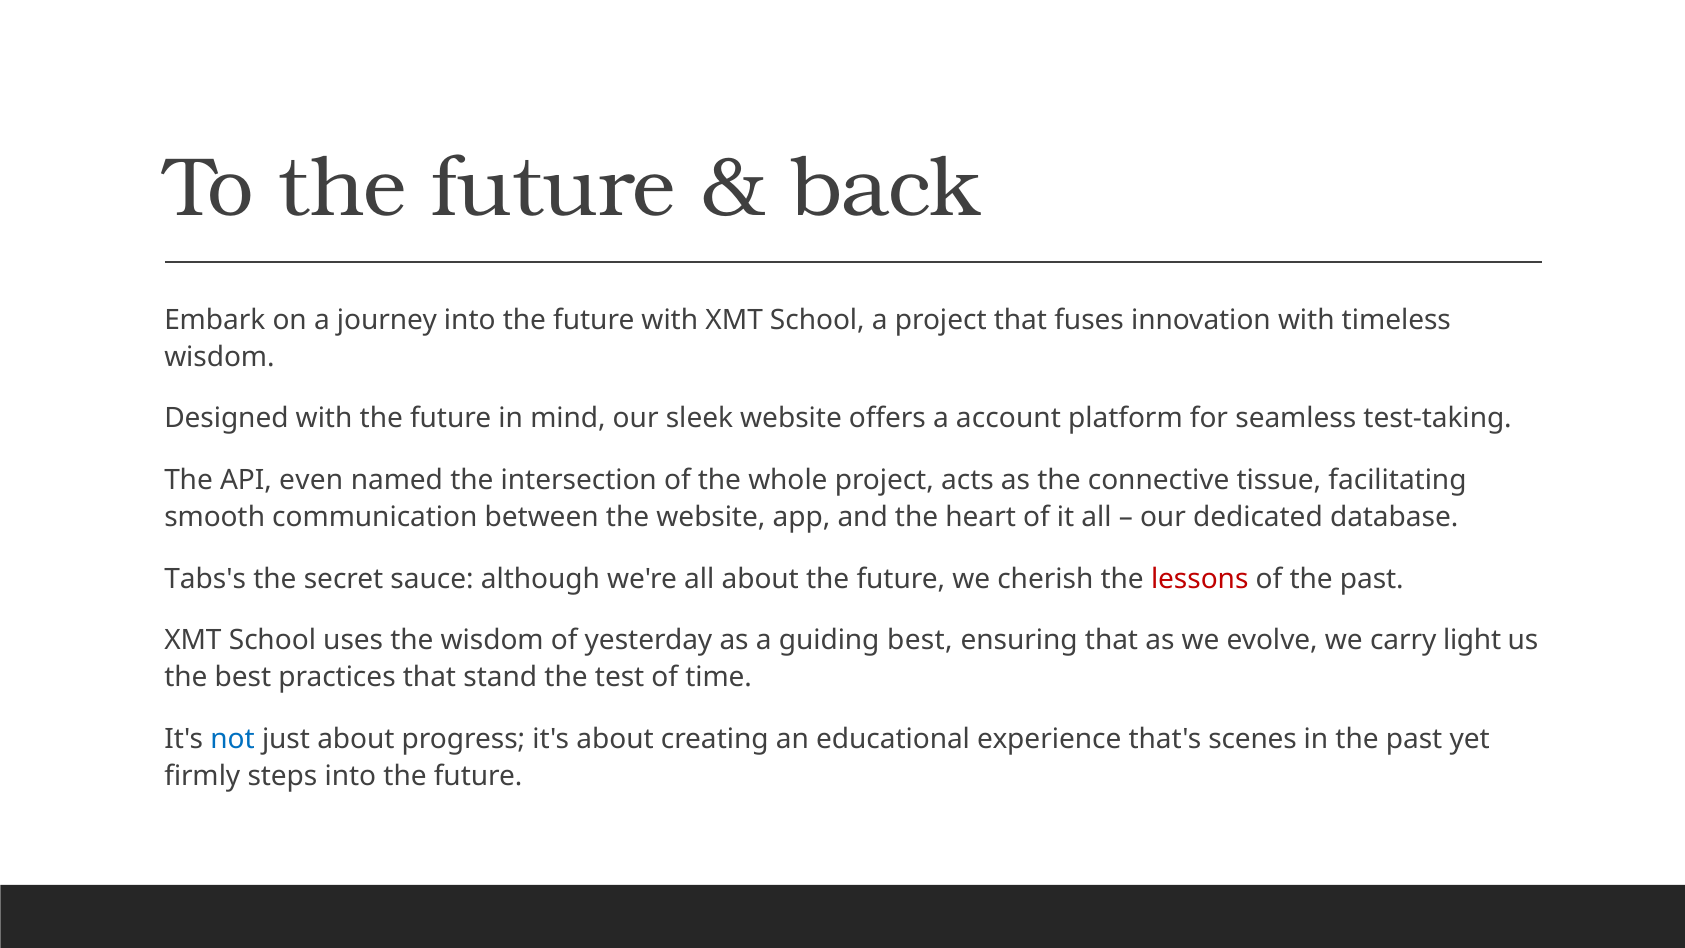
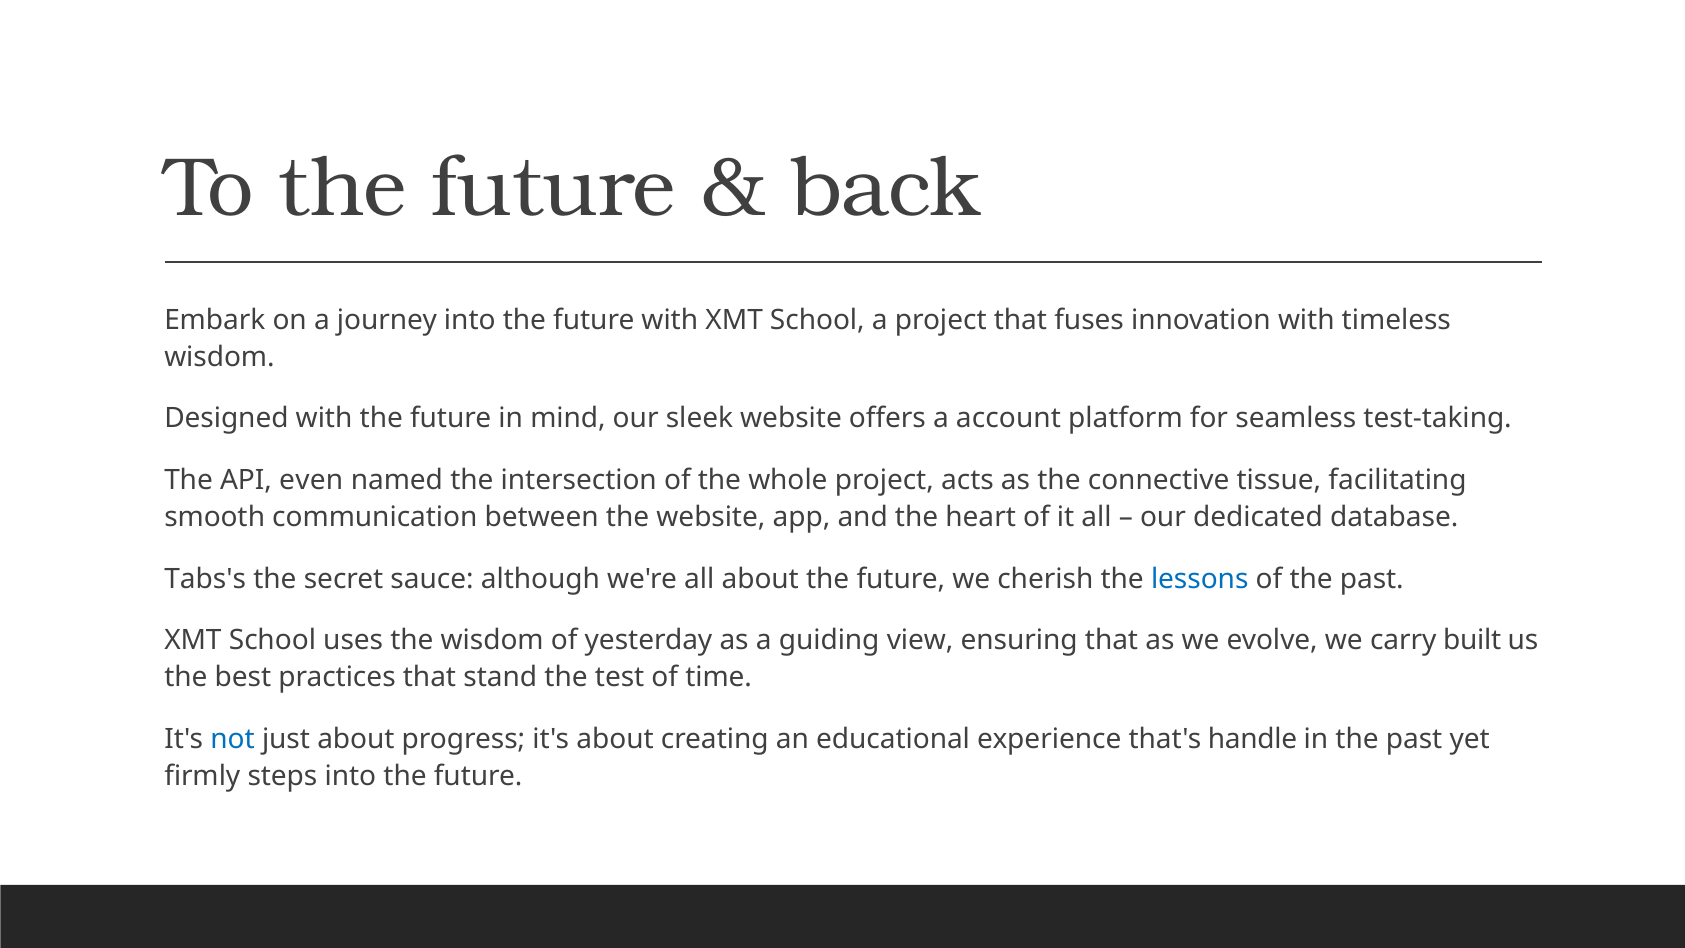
lessons colour: red -> blue
guiding best: best -> view
light: light -> built
scenes: scenes -> handle
